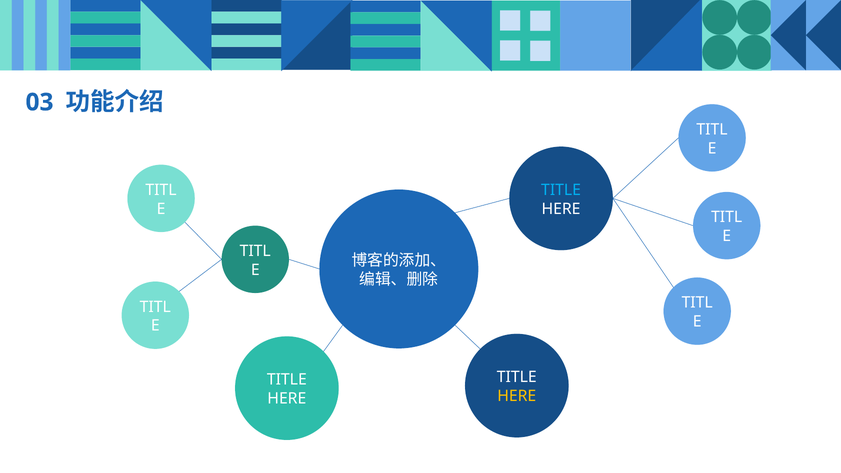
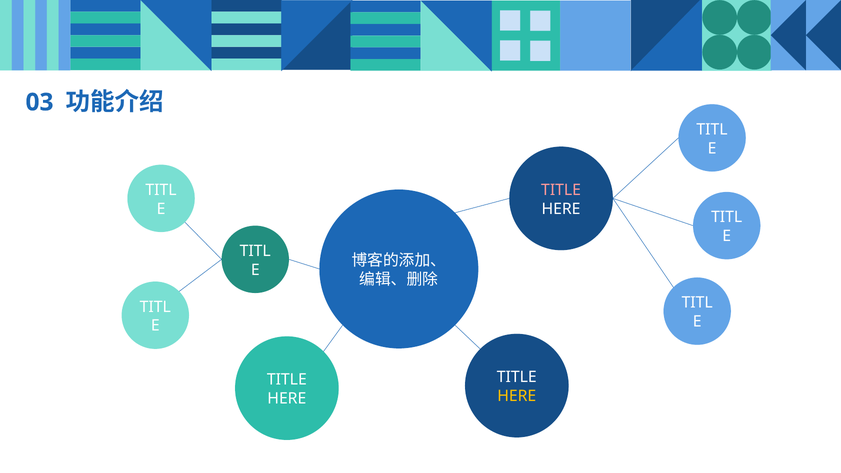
TITLE at (561, 190) colour: light blue -> pink
